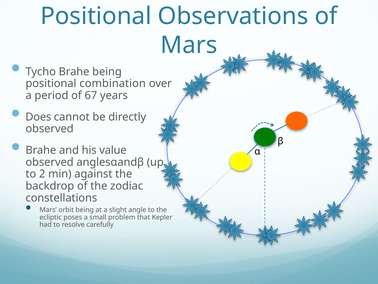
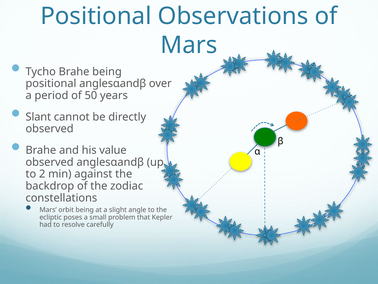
positional combination: combination -> anglesαandβ
67: 67 -> 50
Does: Does -> Slant
